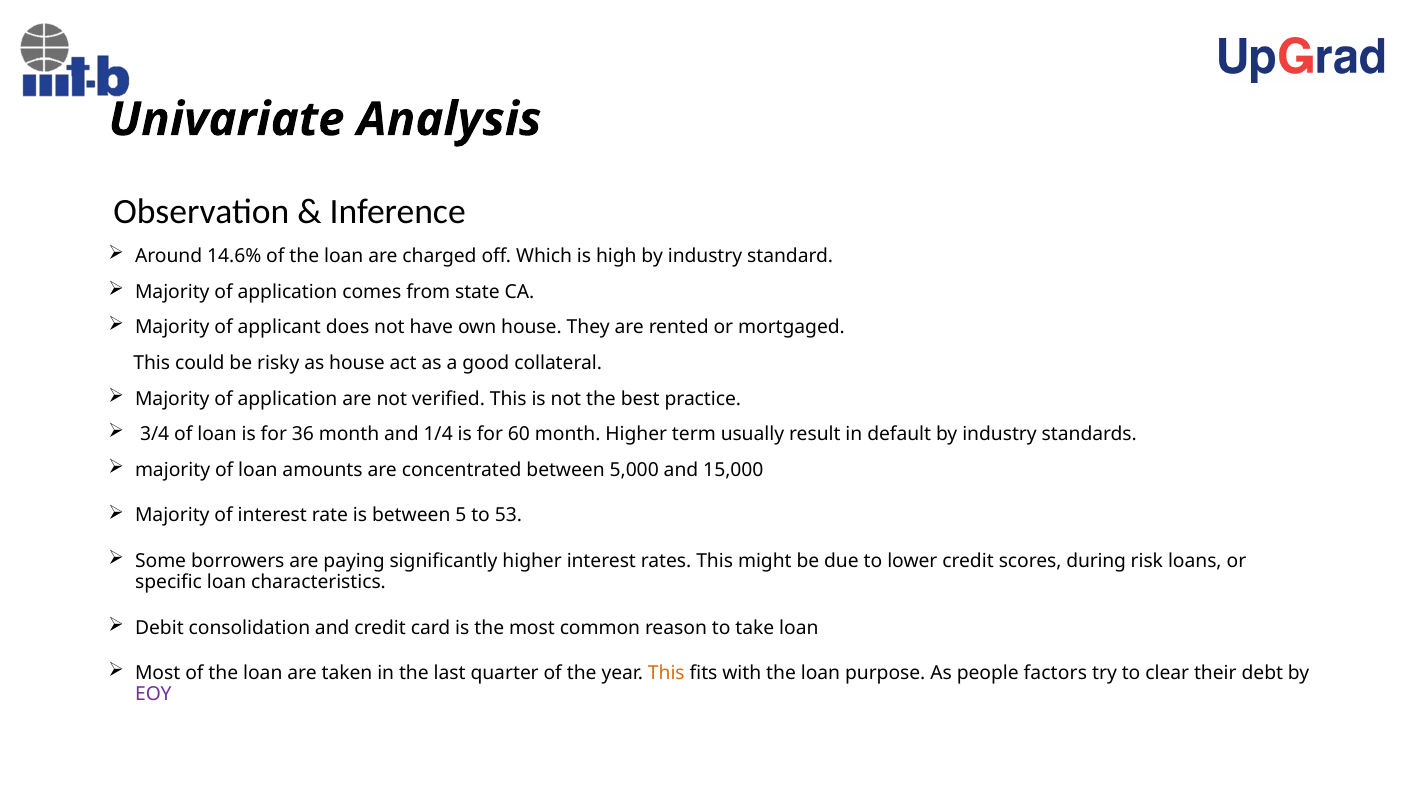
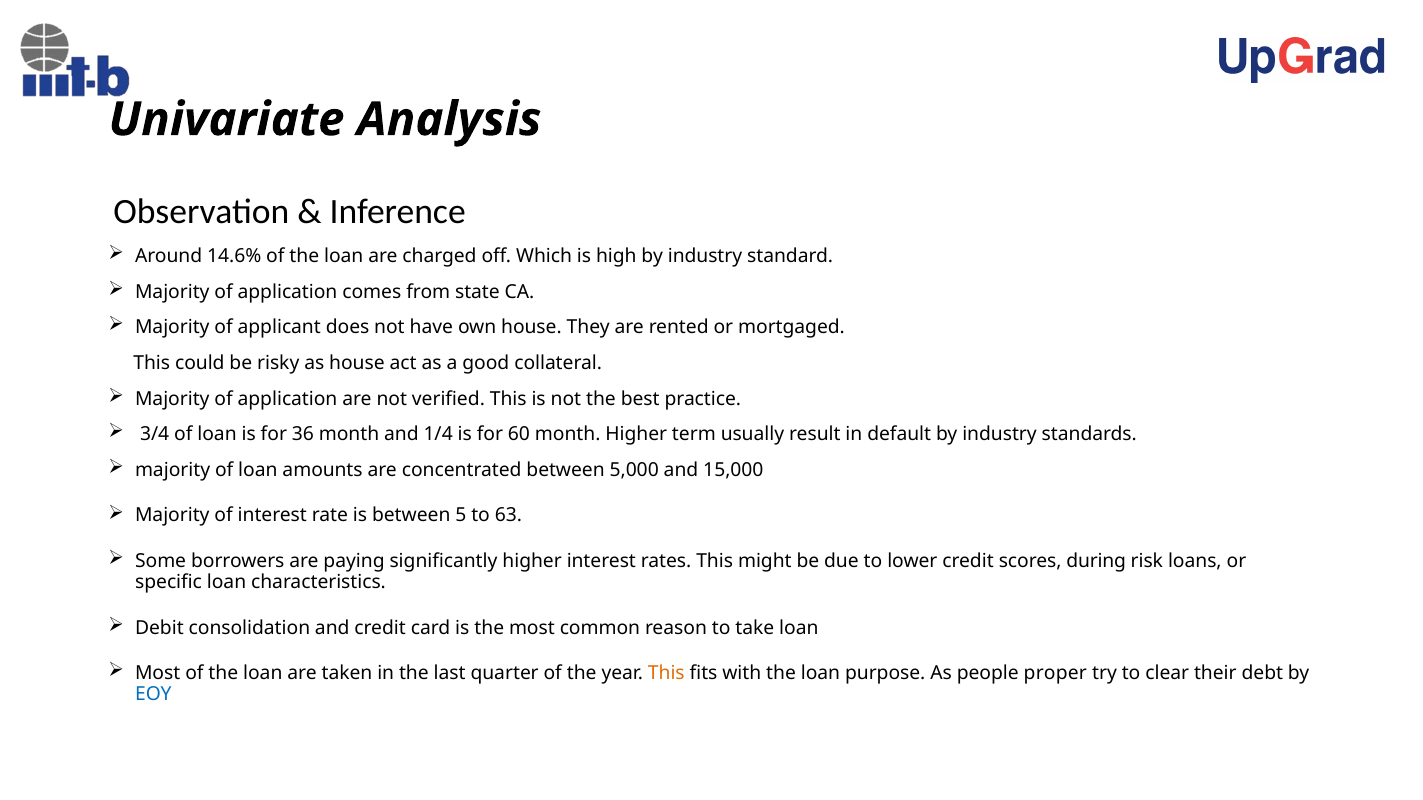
53: 53 -> 63
factors: factors -> proper
EOY colour: purple -> blue
